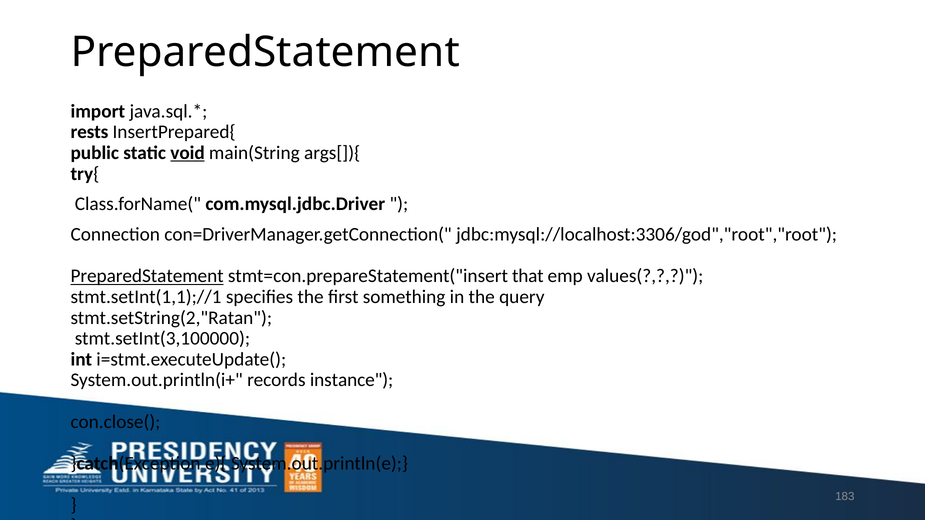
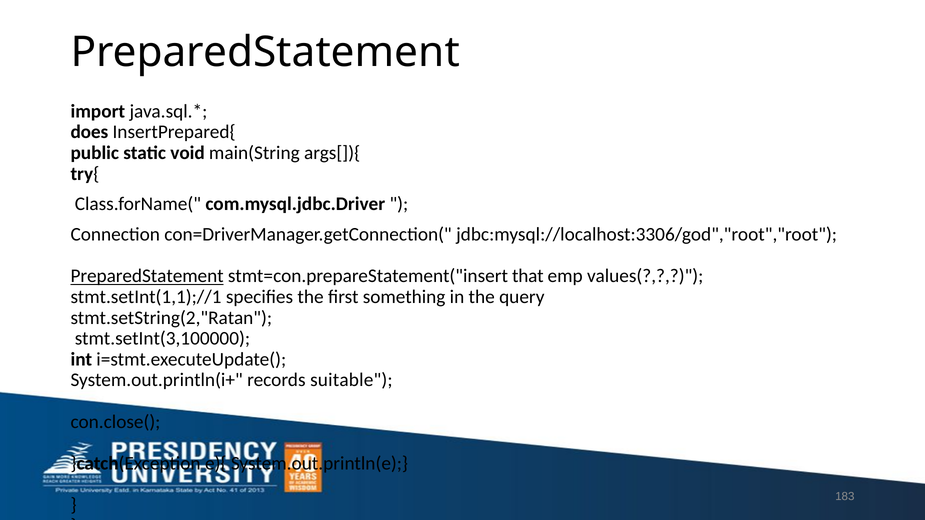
rests: rests -> does
void underline: present -> none
instance: instance -> suitable
